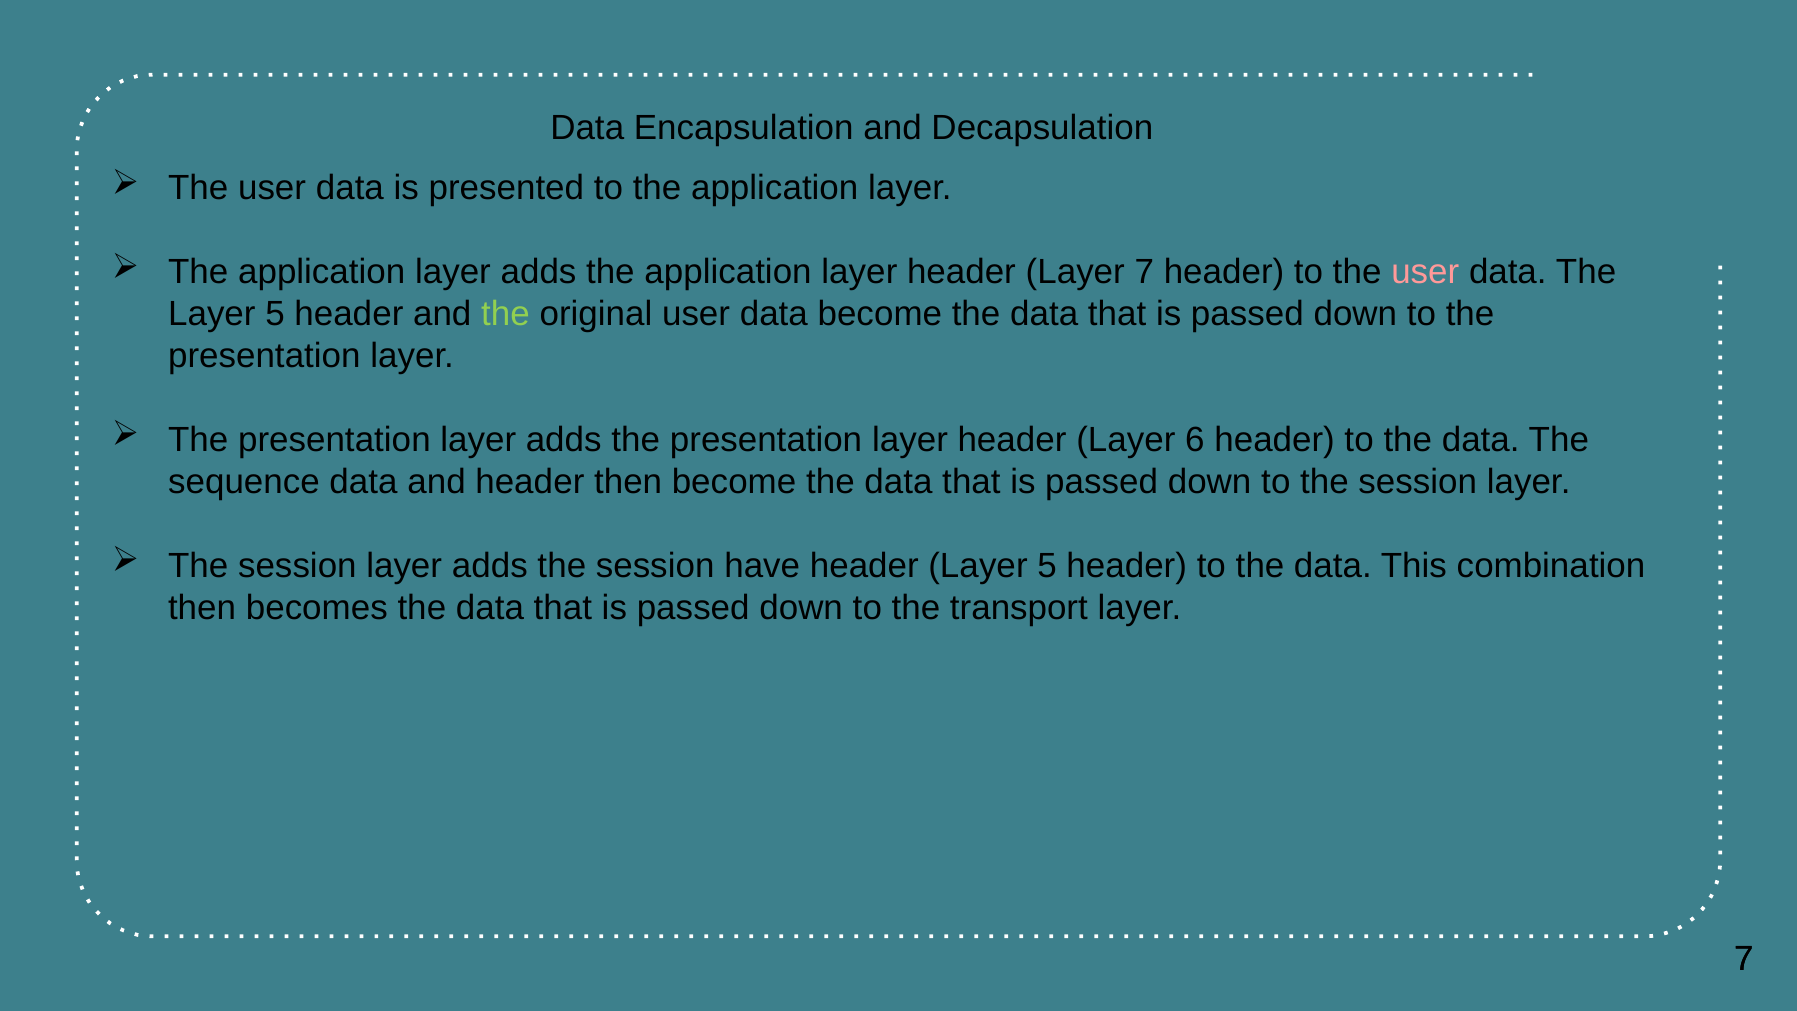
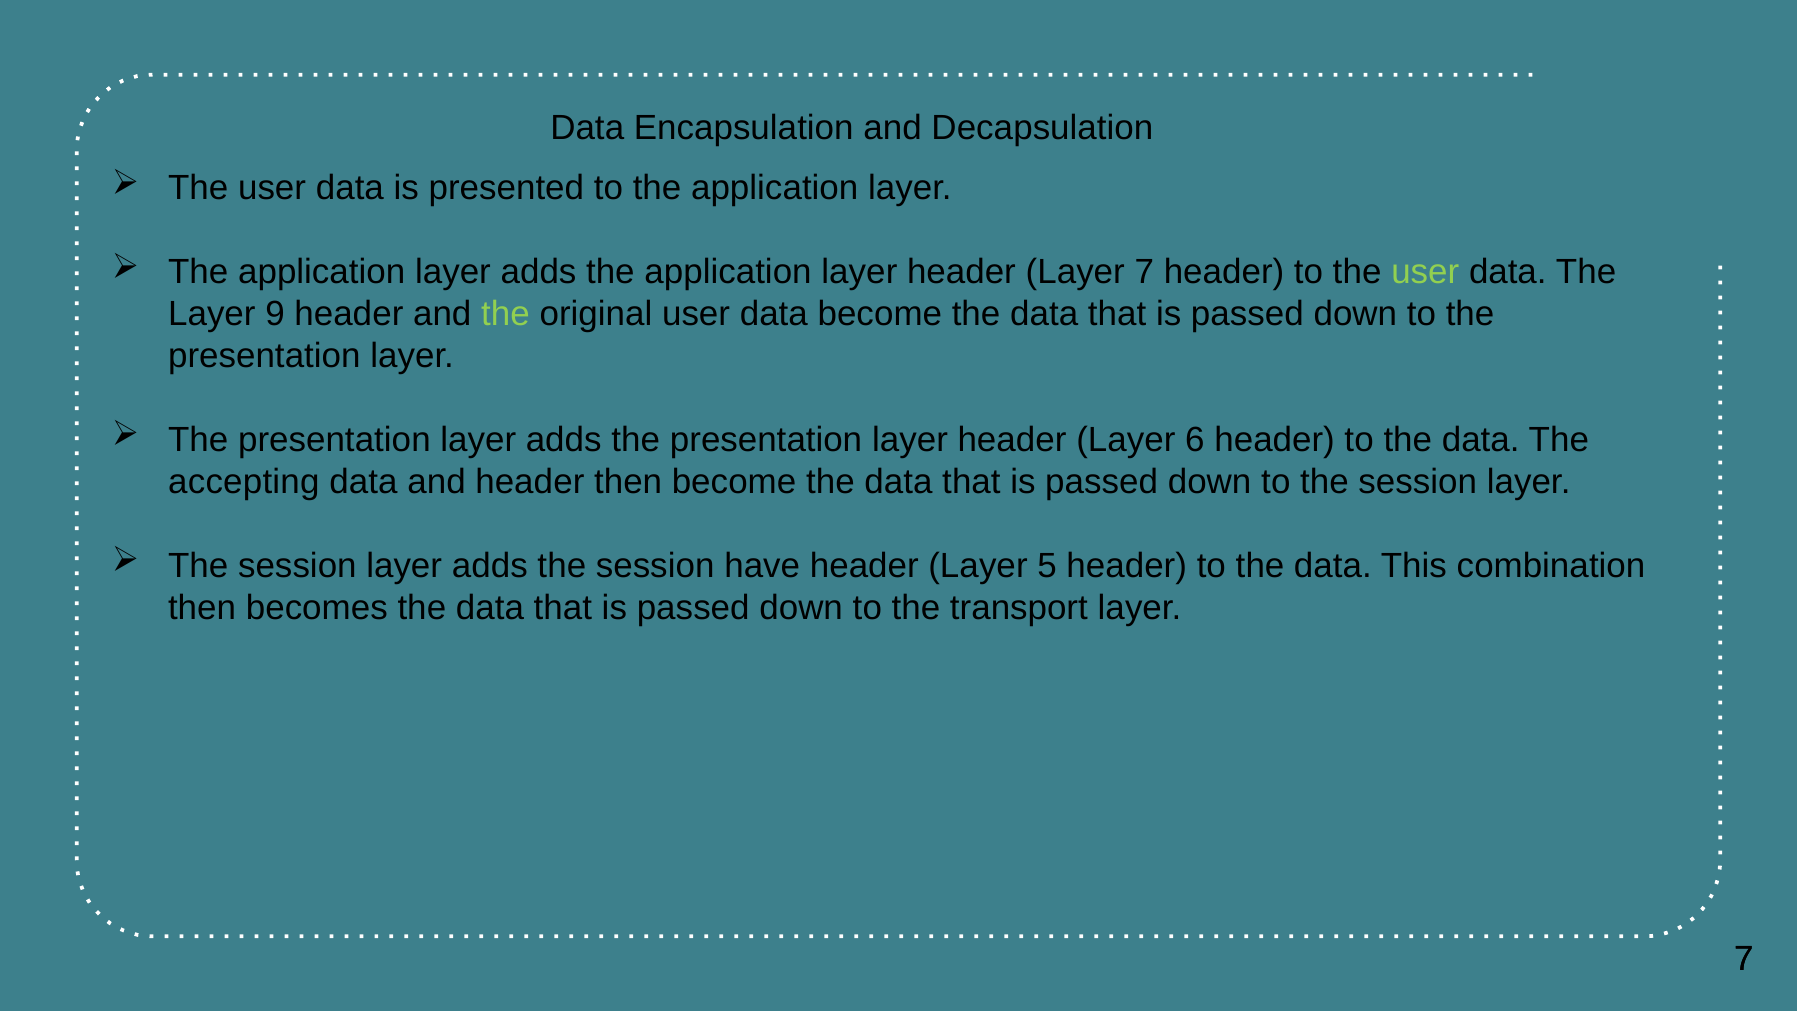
user at (1425, 272) colour: pink -> light green
5 at (275, 314): 5 -> 9
sequence: sequence -> accepting
